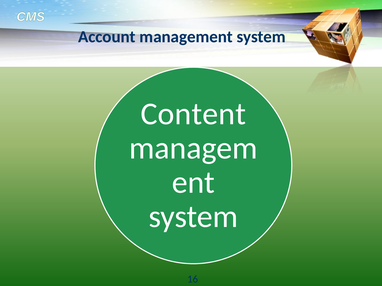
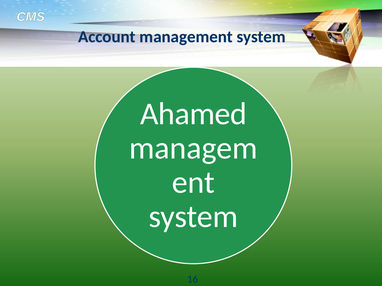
Content: Content -> Ahamed
